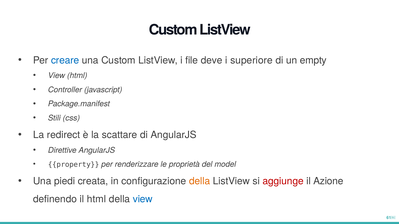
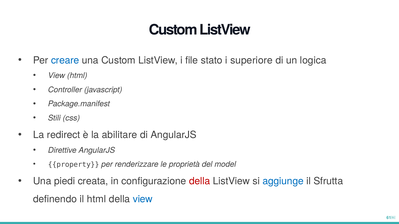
deve: deve -> stato
empty: empty -> logica
scattare: scattare -> abilitare
della at (200, 182) colour: orange -> red
aggiunge colour: red -> blue
Azione: Azione -> Sfrutta
